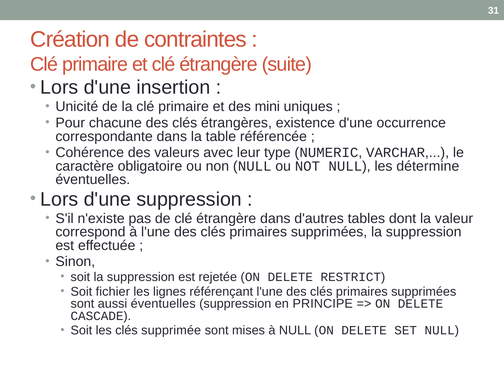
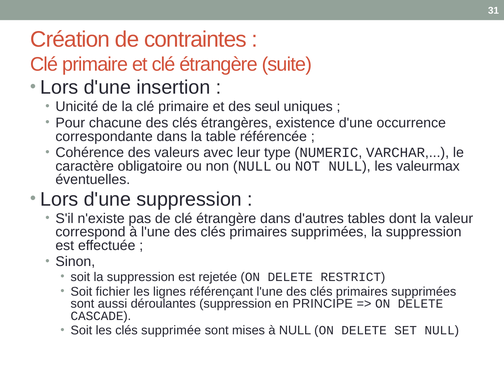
mini: mini -> seul
détermine: détermine -> valeurmax
aussi éventuelles: éventuelles -> déroulantes
